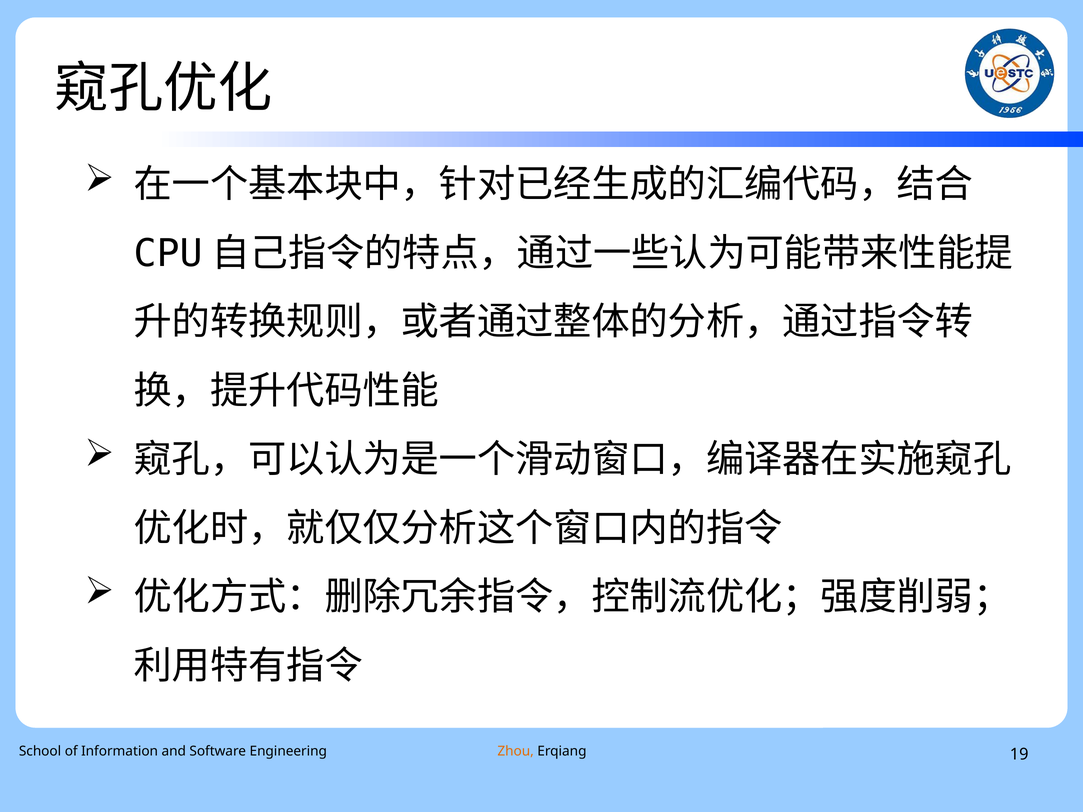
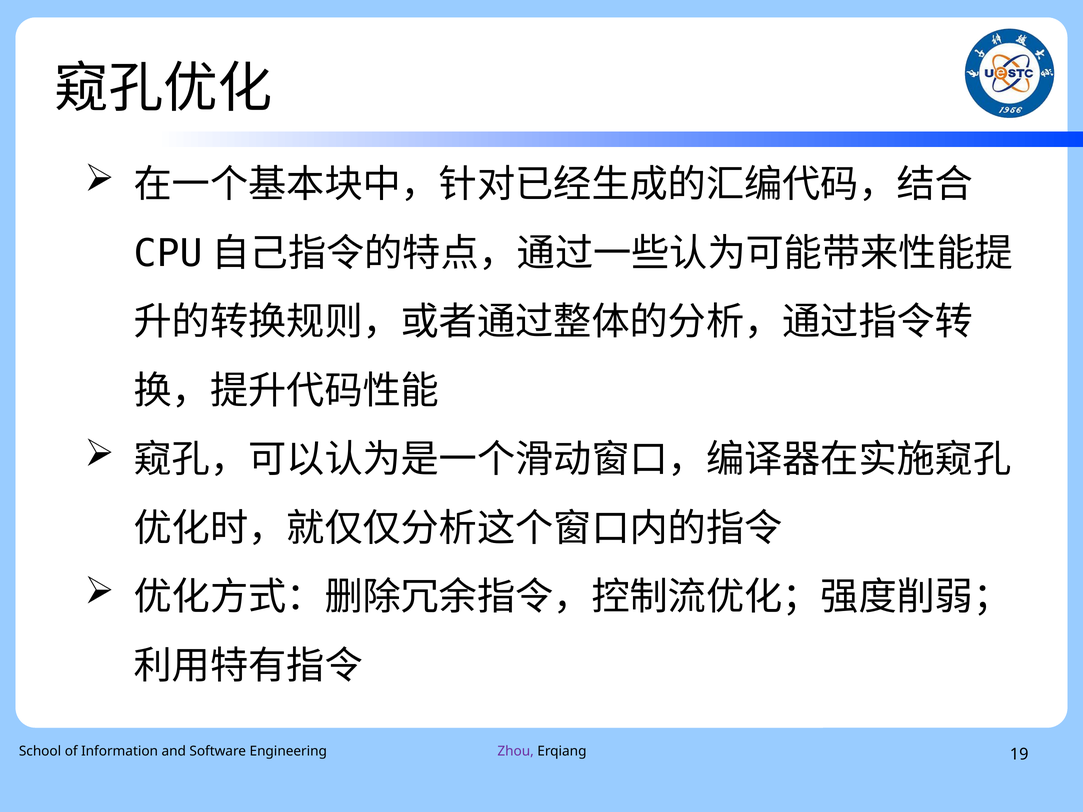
Zhou colour: orange -> purple
